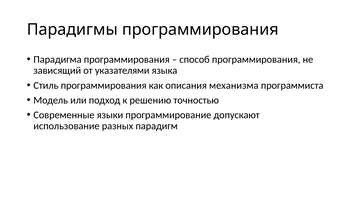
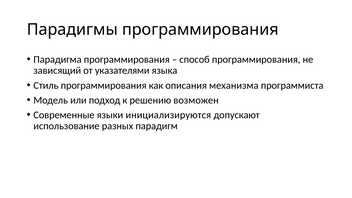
точностью: точностью -> возможен
программирование: программирование -> инициализируются
